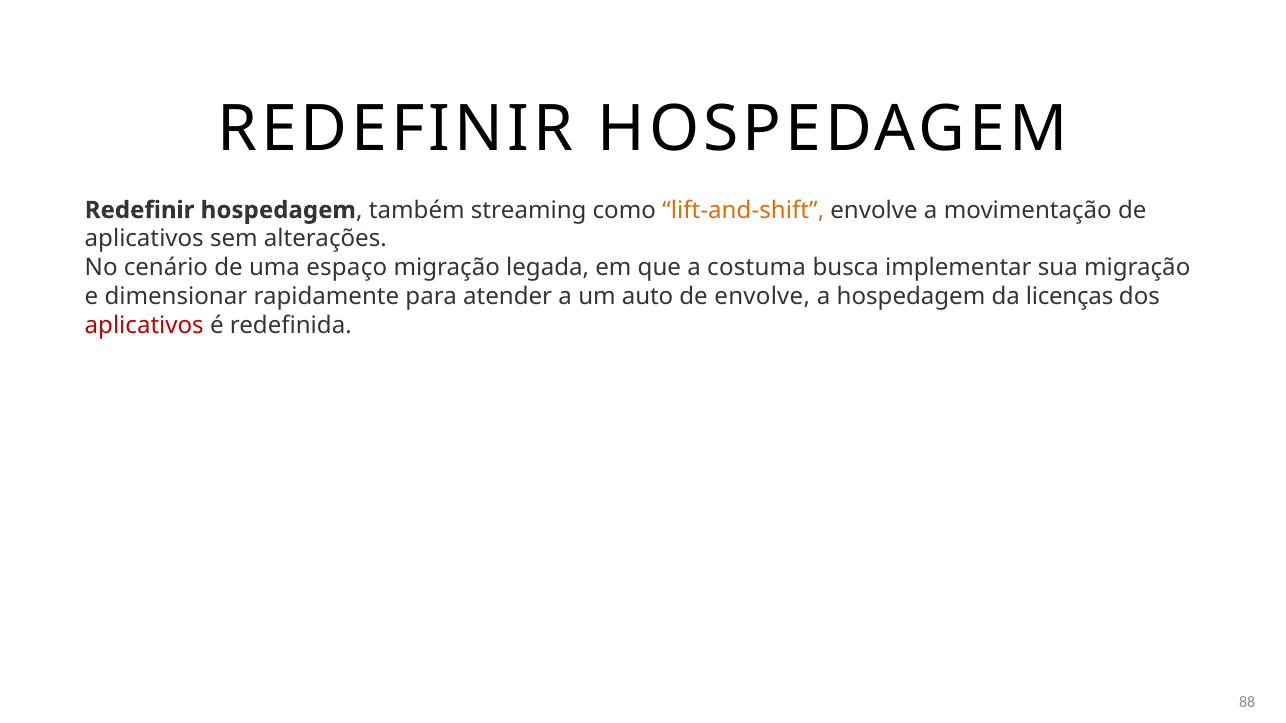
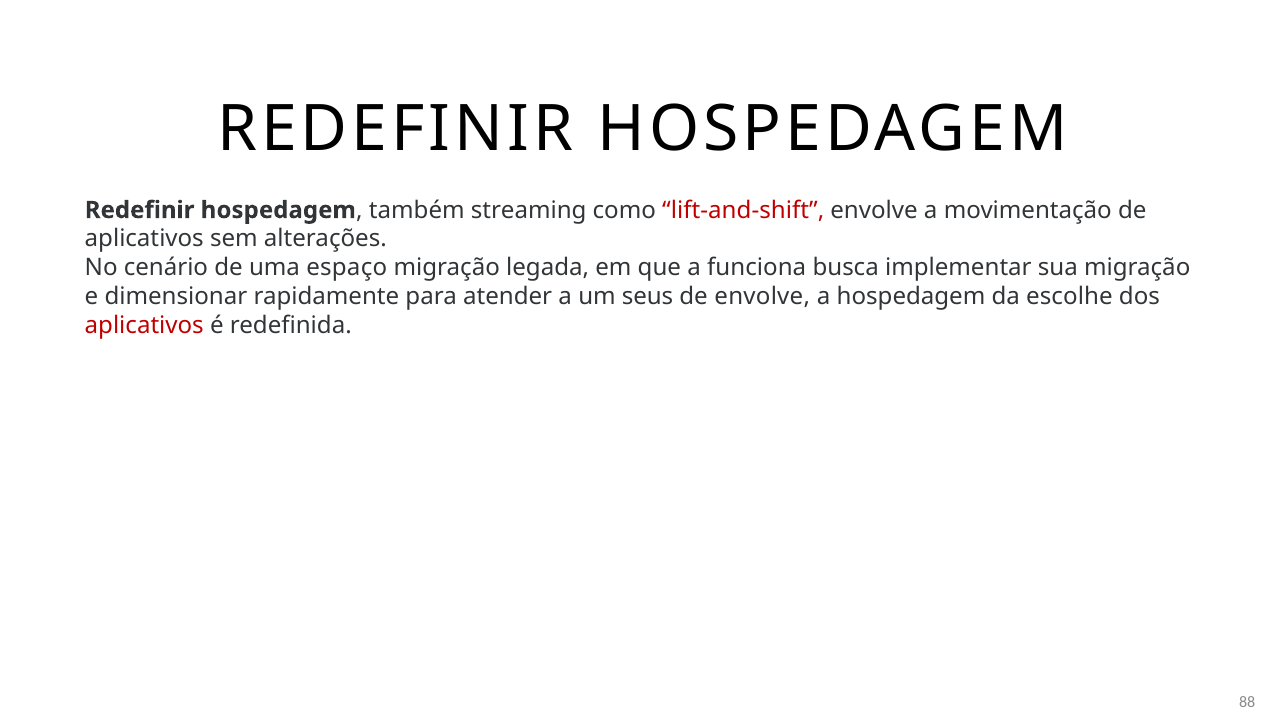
lift-and-shift colour: orange -> red
costuma: costuma -> funciona
auto: auto -> seus
licenças: licenças -> escolhe
